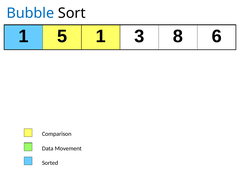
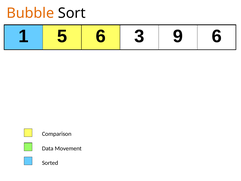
Bubble colour: blue -> orange
5 1: 1 -> 6
8: 8 -> 9
